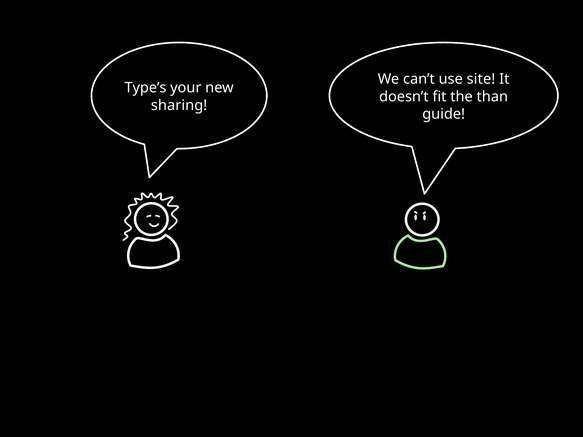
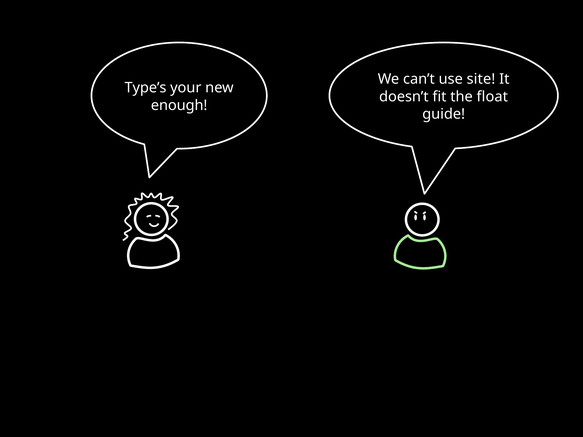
than: than -> float
sharing: sharing -> enough
